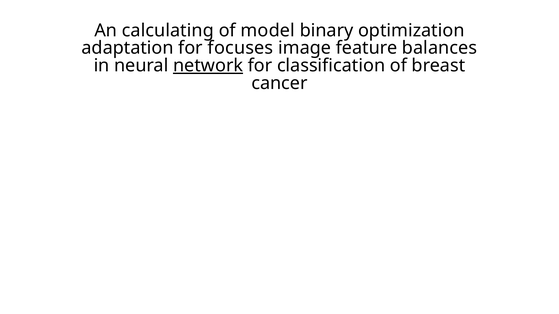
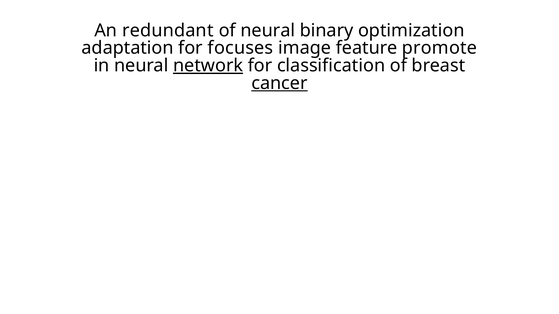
calculating: calculating -> redundant
of model: model -> neural
balances: balances -> promote
cancer underline: none -> present
